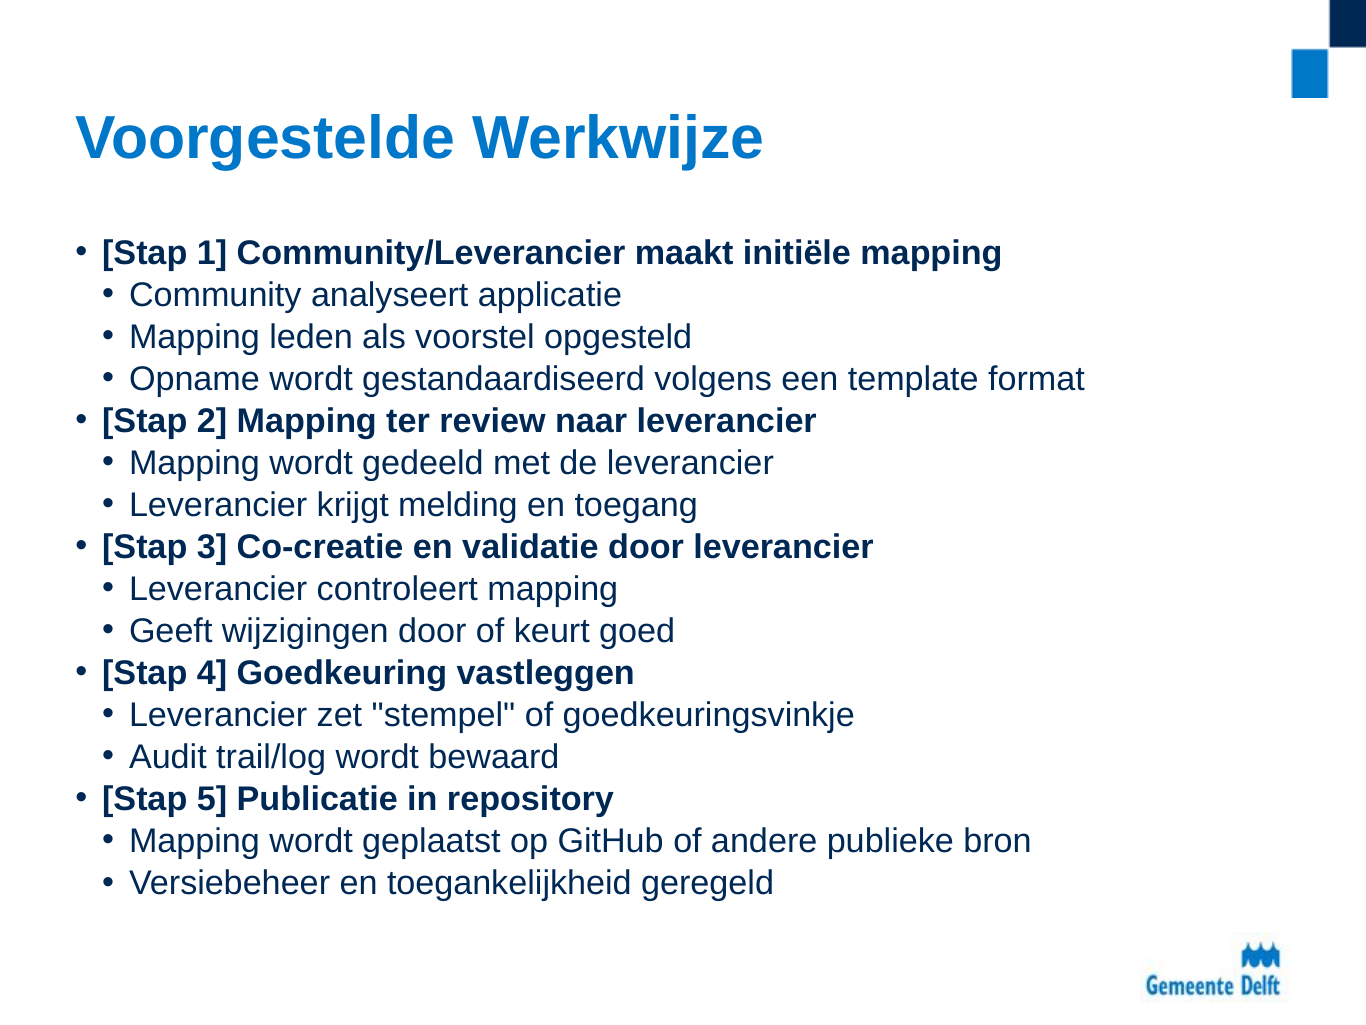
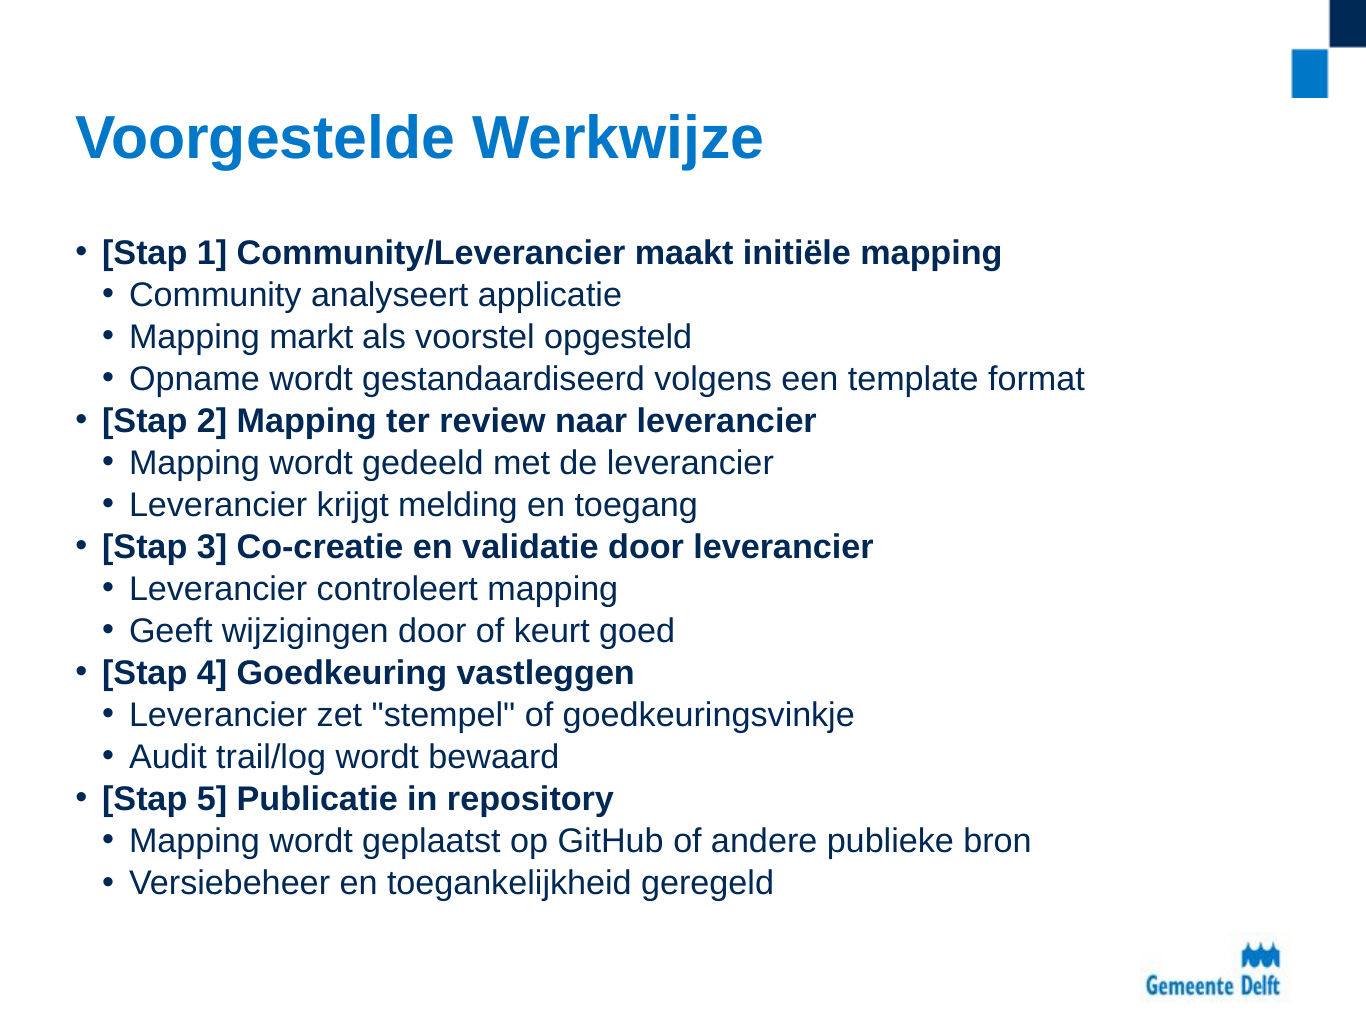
leden: leden -> markt
